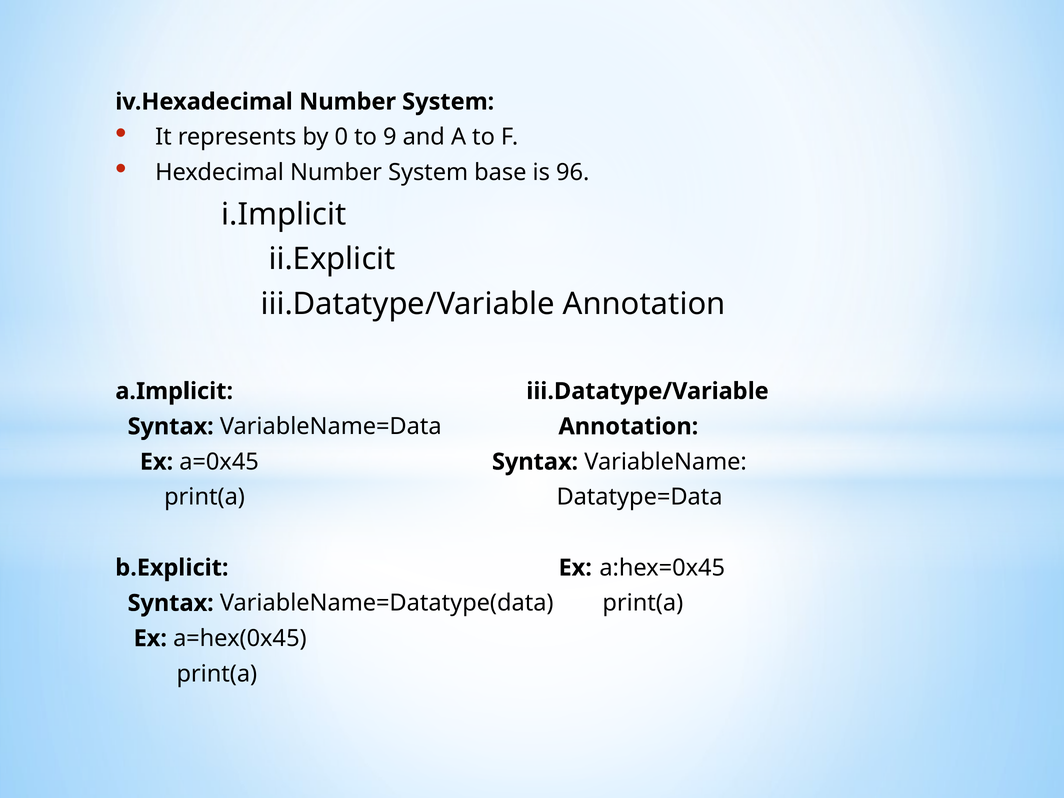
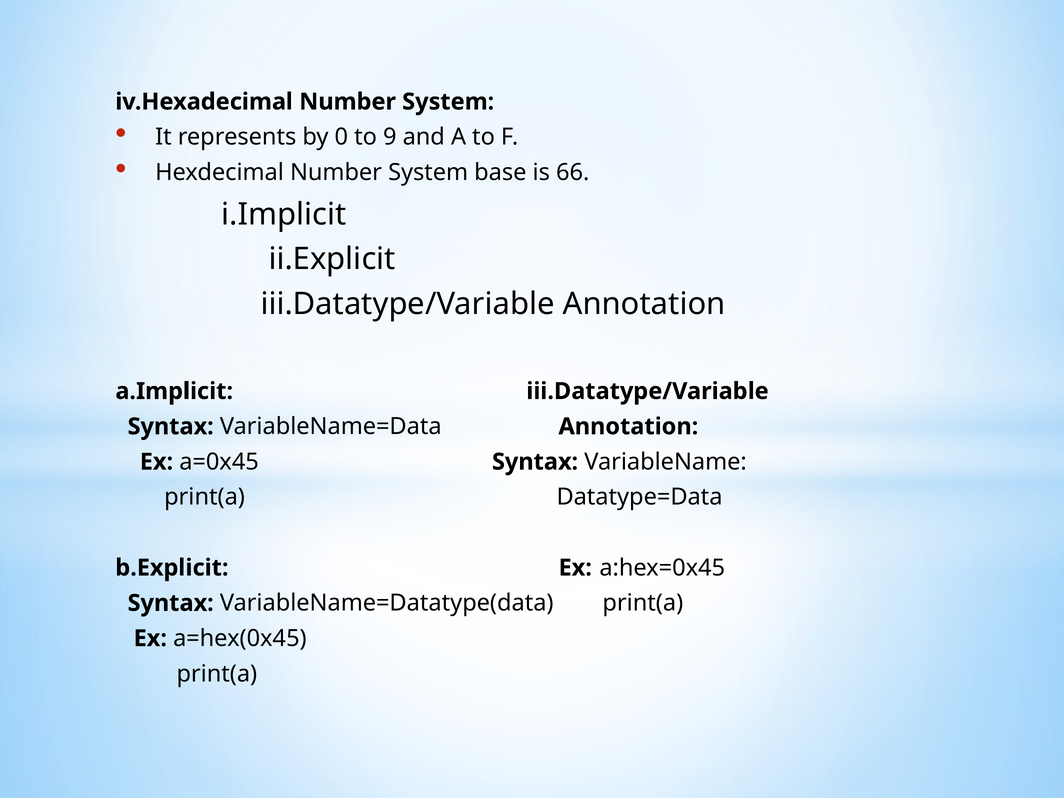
96: 96 -> 66
